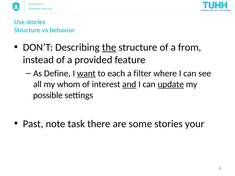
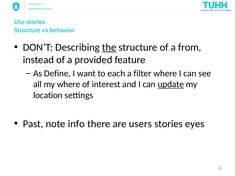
want underline: present -> none
my whom: whom -> where
and underline: present -> none
possible: possible -> location
task: task -> info
some: some -> users
your: your -> eyes
